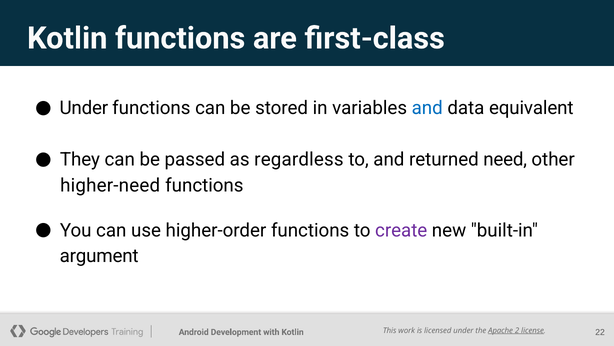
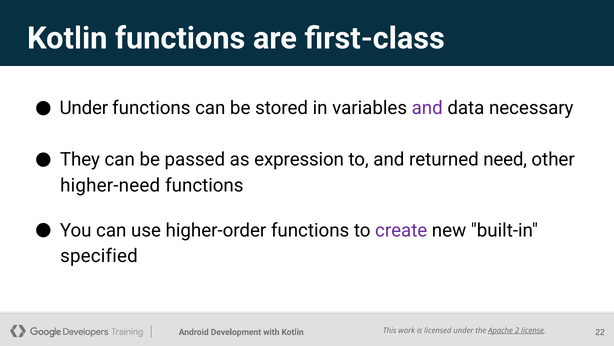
and at (427, 108) colour: blue -> purple
equivalent: equivalent -> necessary
regardless: regardless -> expression
argument: argument -> specified
